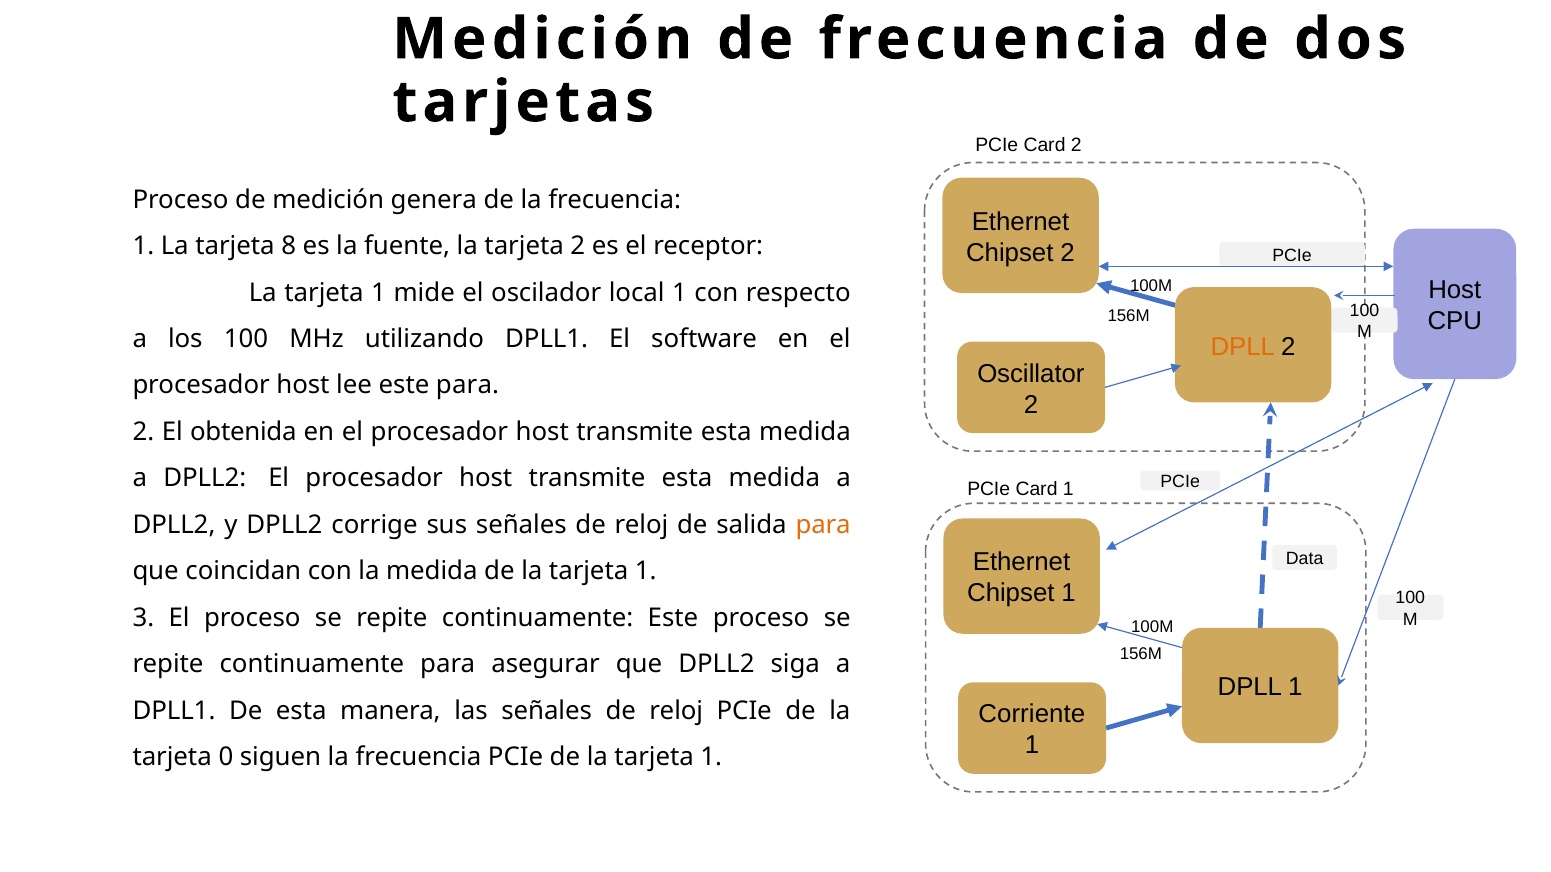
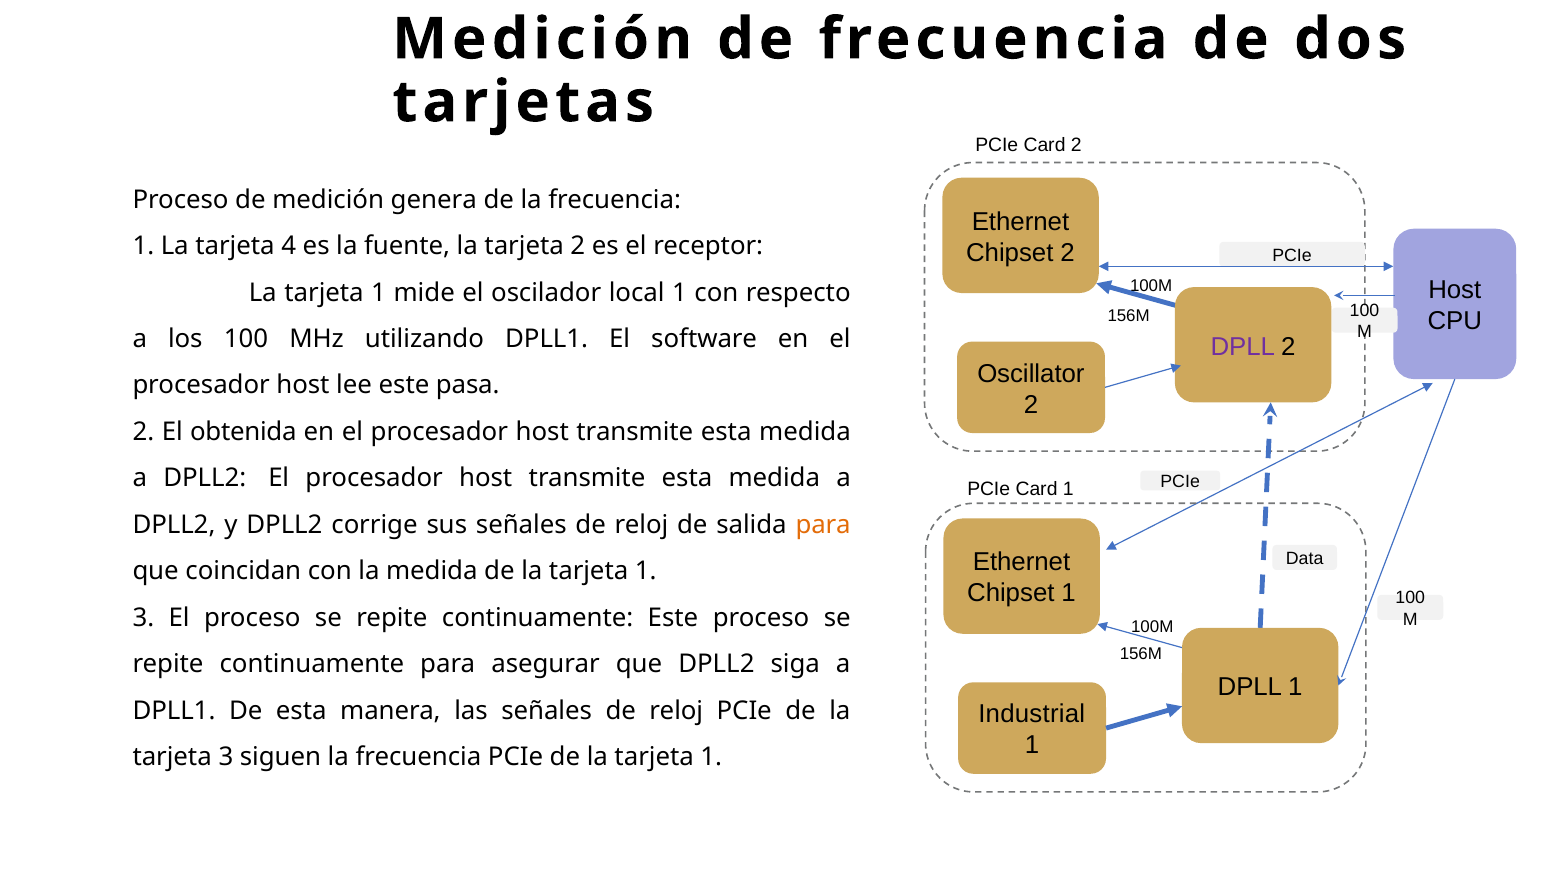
8: 8 -> 4
DPLL at (1243, 347) colour: orange -> purple
este para: para -> pasa
Corriente: Corriente -> Industrial
tarjeta 0: 0 -> 3
